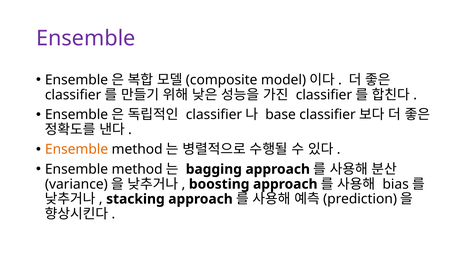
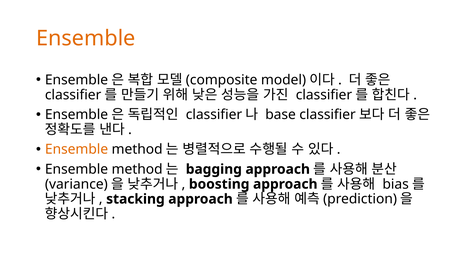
Ensemble at (86, 38) colour: purple -> orange
